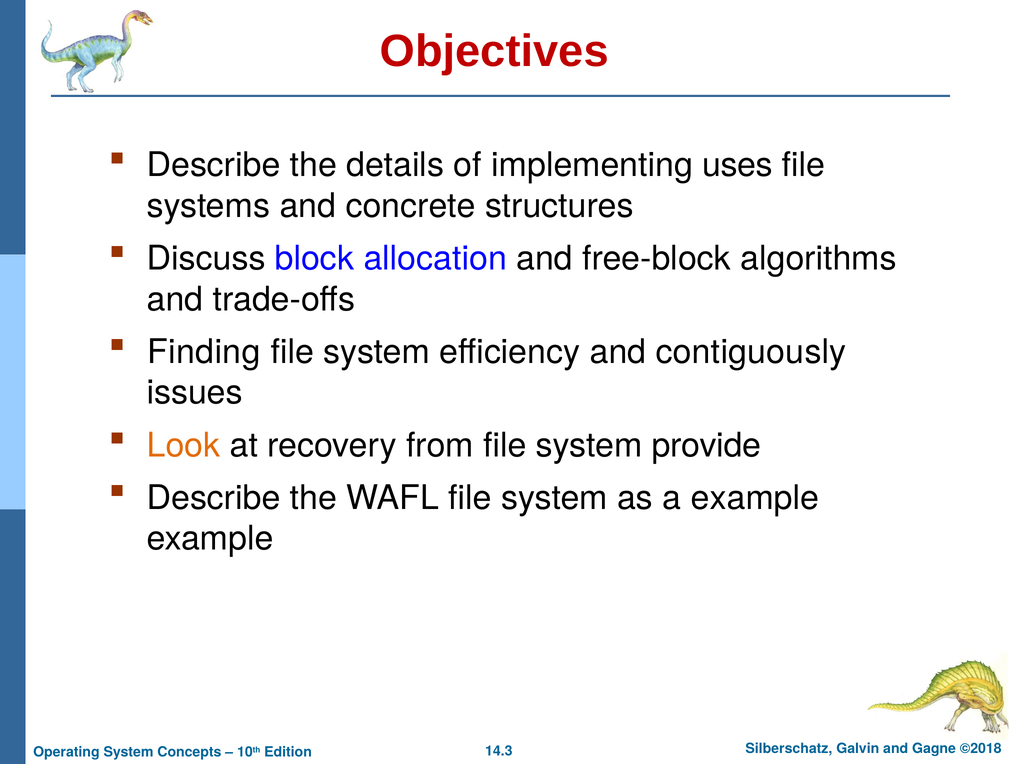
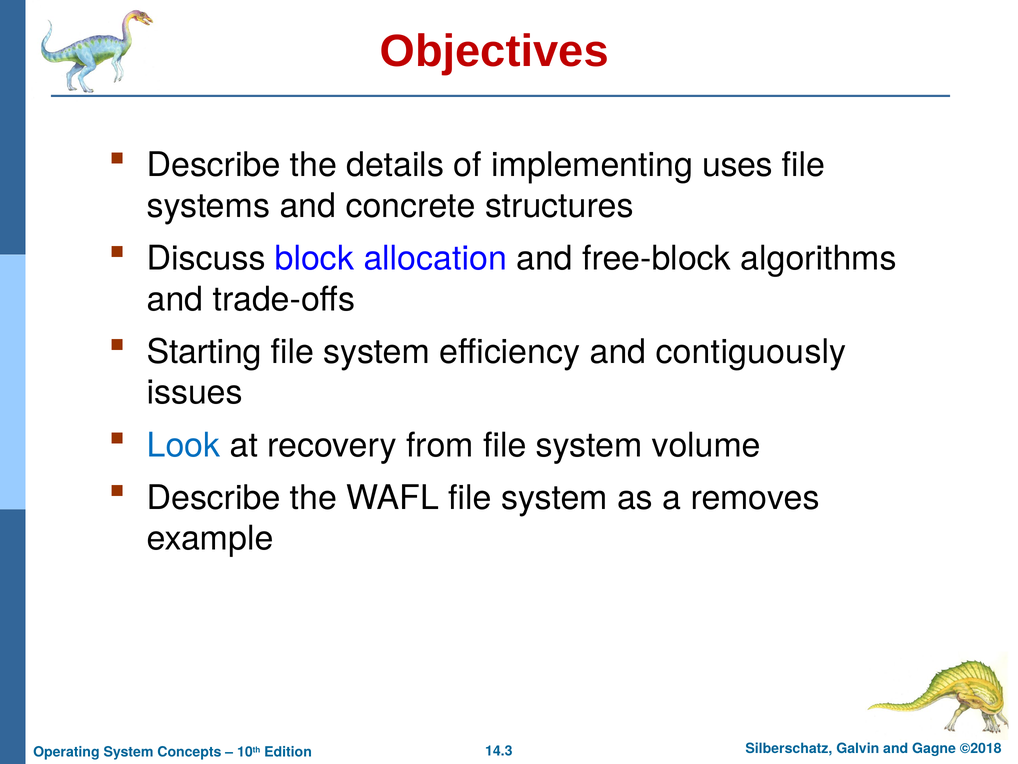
Finding: Finding -> Starting
Look colour: orange -> blue
provide: provide -> volume
a example: example -> removes
